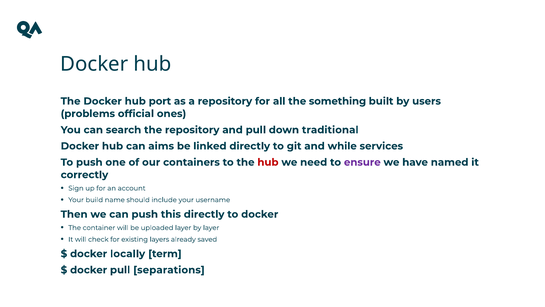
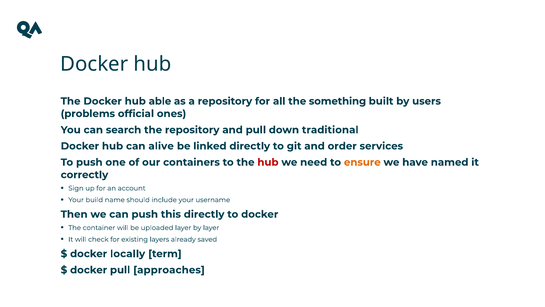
port: port -> able
aims: aims -> alive
while: while -> order
ensure colour: purple -> orange
separations: separations -> approaches
